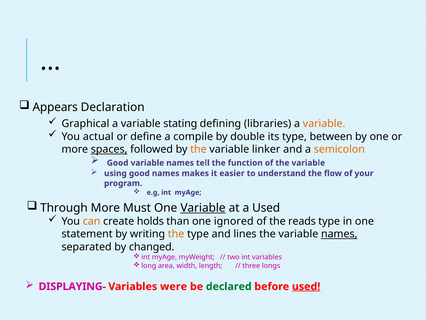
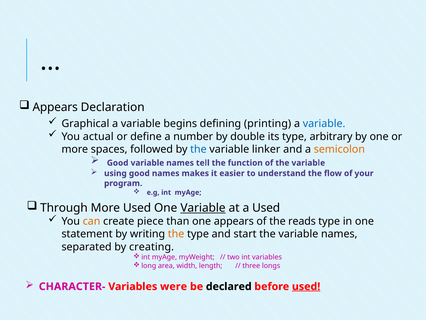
stating: stating -> begins
libraries: libraries -> printing
variable at (324, 124) colour: orange -> blue
compile: compile -> number
between: between -> arbitrary
spaces underline: present -> none
the at (198, 149) colour: orange -> blue
More Must: Must -> Used
holds: holds -> piece
one ignored: ignored -> appears
lines: lines -> start
names at (339, 234) underline: present -> none
changed: changed -> creating
DISPLAYING-: DISPLAYING- -> CHARACTER-
declared colour: green -> black
